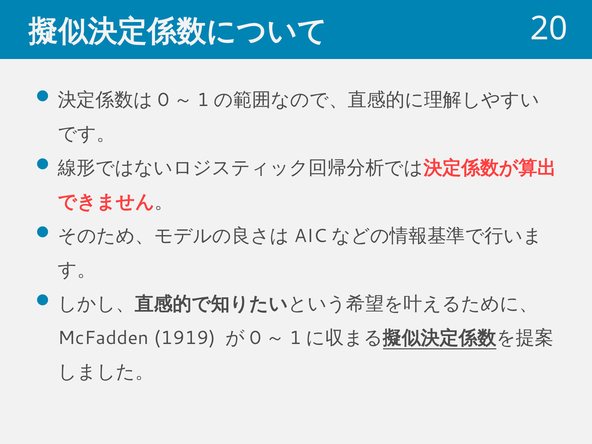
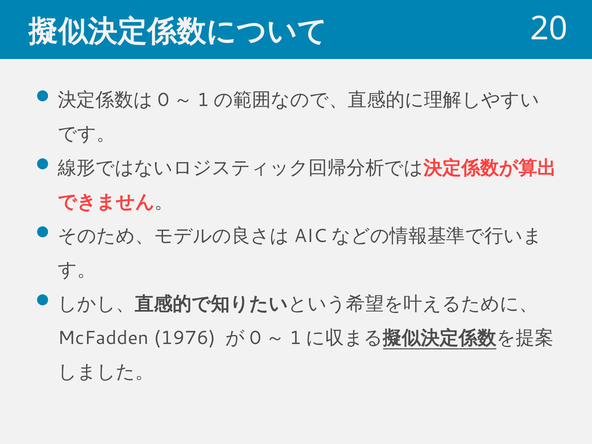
1919: 1919 -> 1976
